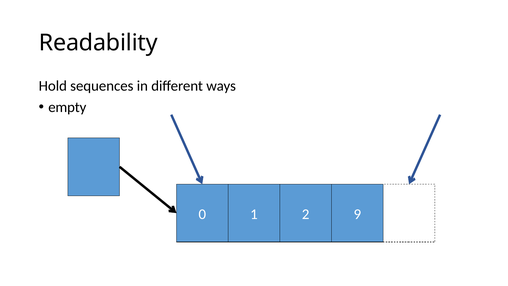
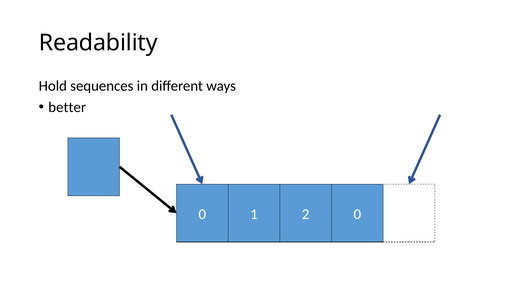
empty: empty -> better
2 9: 9 -> 0
